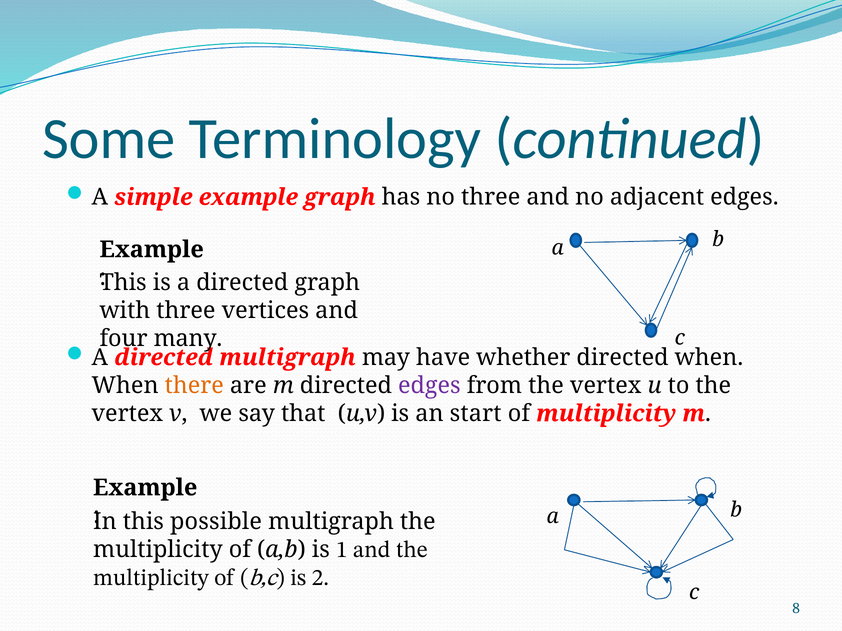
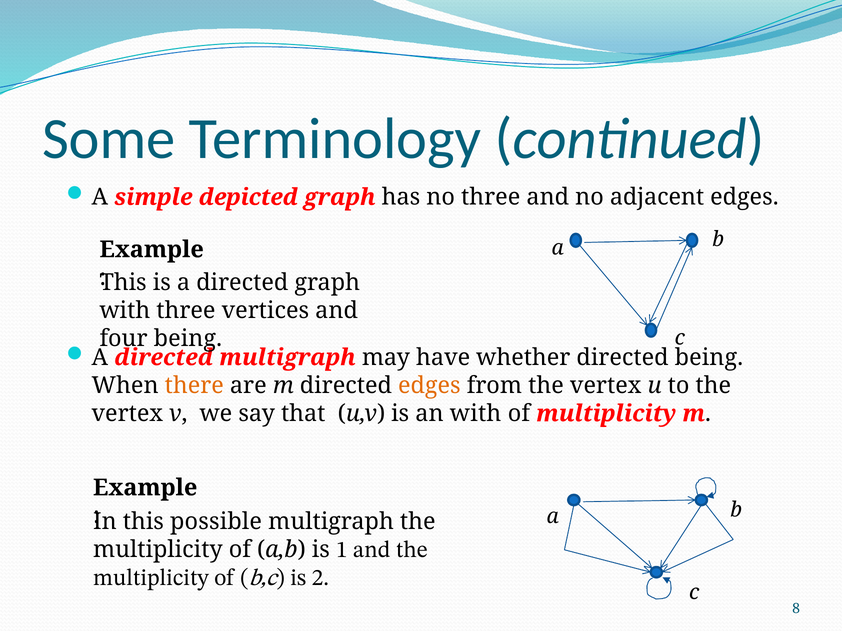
simple example: example -> depicted
four many: many -> being
directed when: when -> being
edges at (429, 386) colour: purple -> orange
an start: start -> with
